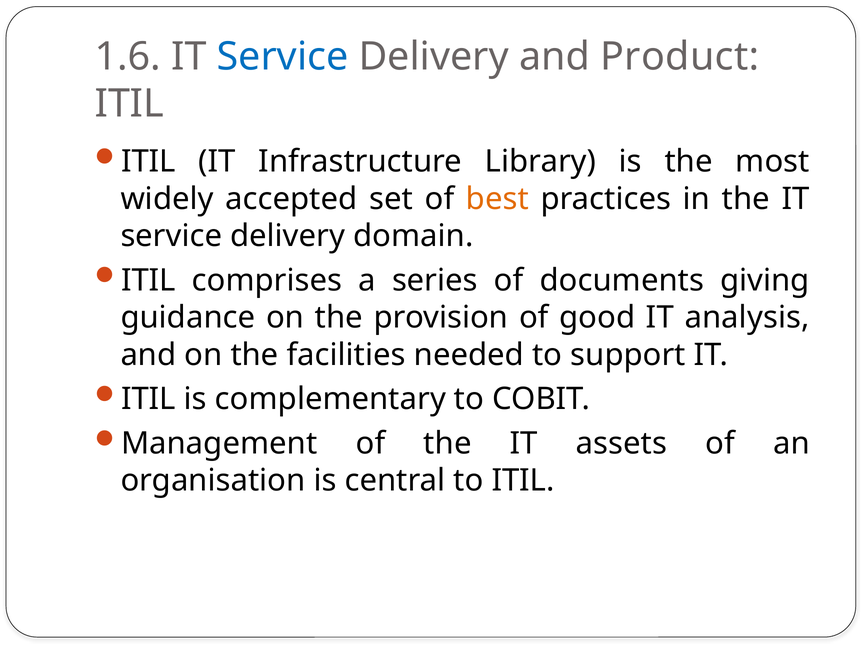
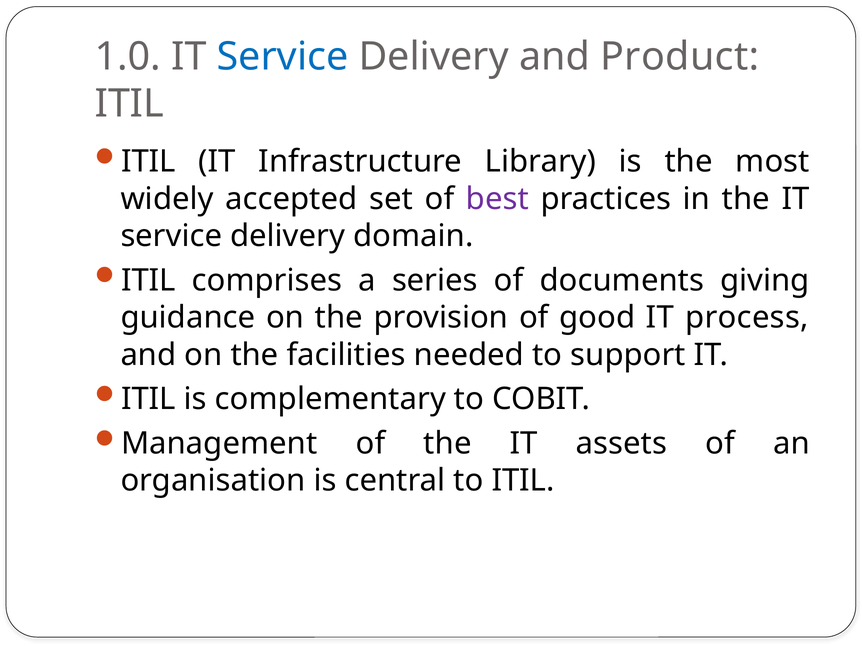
1.6: 1.6 -> 1.0
best colour: orange -> purple
analysis: analysis -> process
